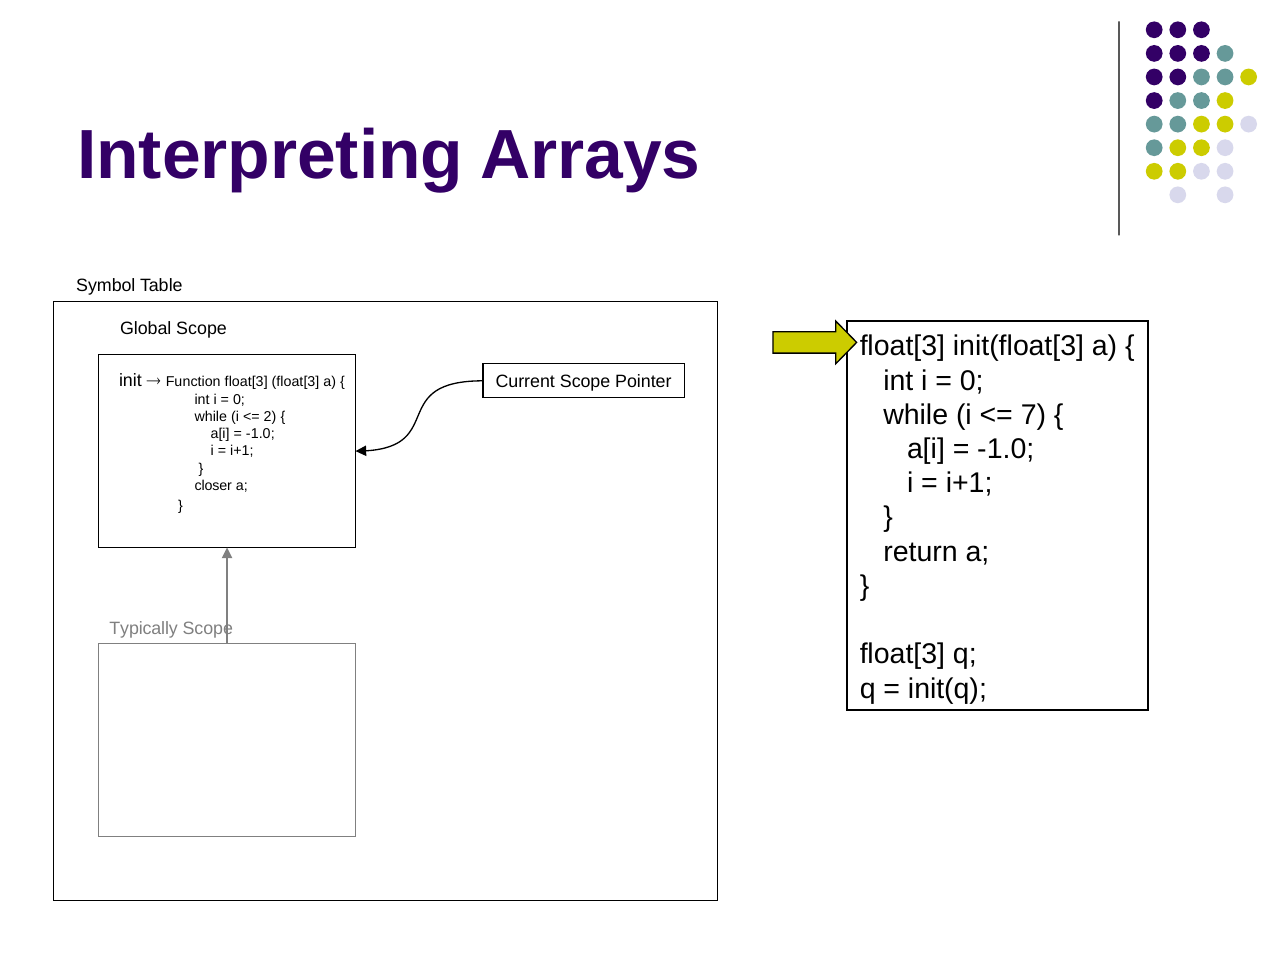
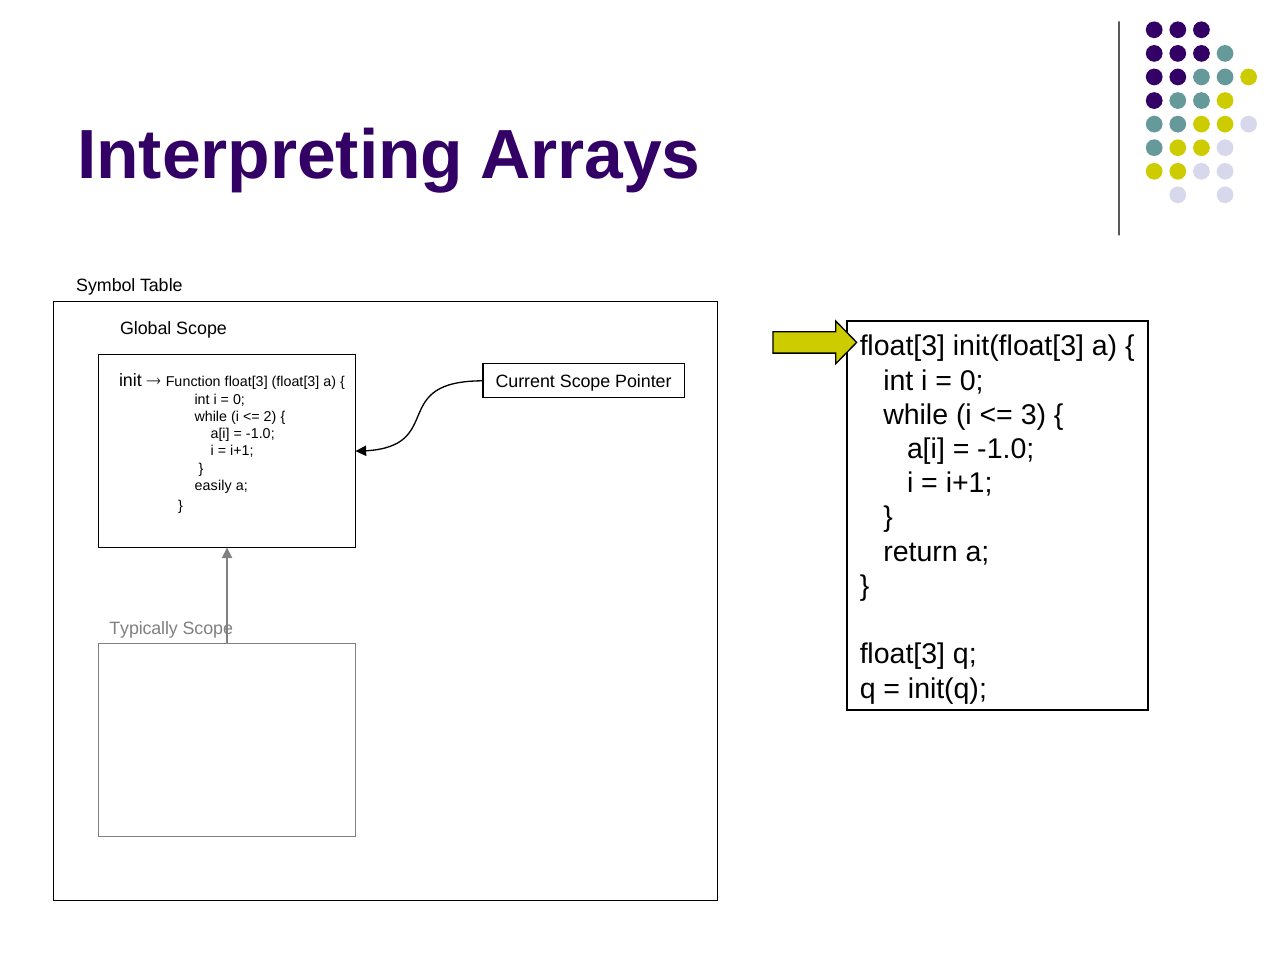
7: 7 -> 3
closer: closer -> easily
